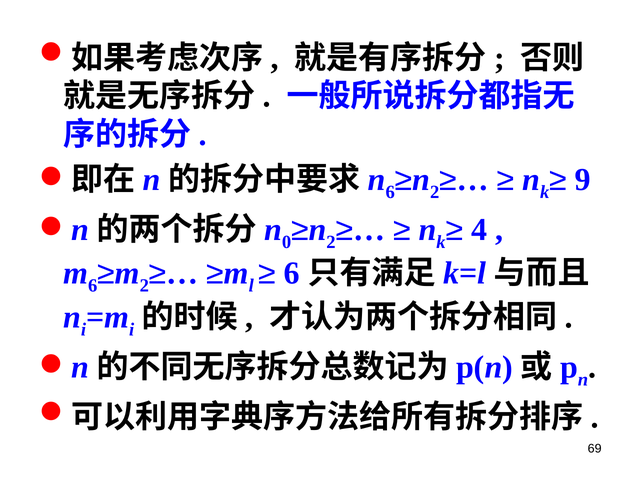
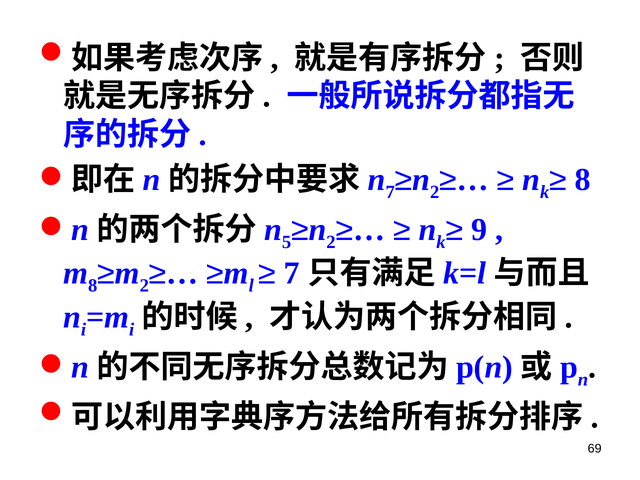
6 at (390, 192): 6 -> 7
9 at (583, 180): 9 -> 8
0: 0 -> 5
4: 4 -> 9
6 at (93, 286): 6 -> 8
6 at (292, 273): 6 -> 7
